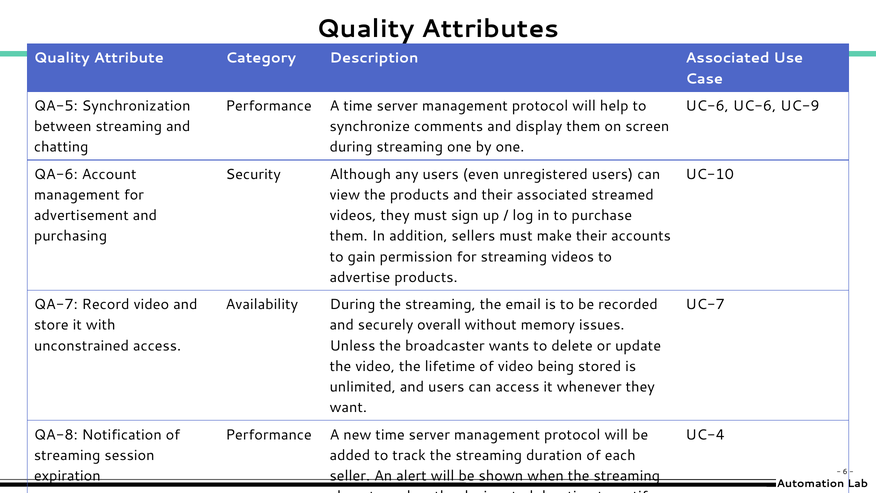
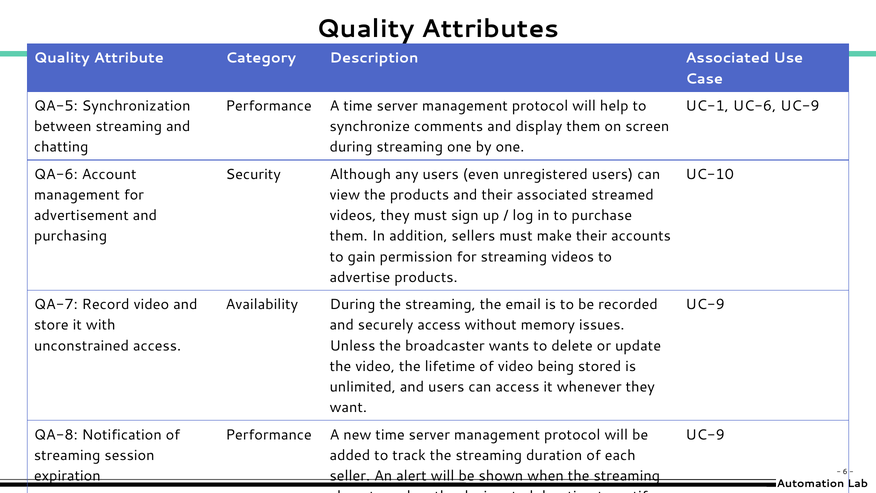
UC-6 at (707, 106): UC-6 -> UC-1
UC-7 at (705, 304): UC-7 -> UC-9
securely overall: overall -> access
UC-4 at (705, 435): UC-4 -> UC-9
